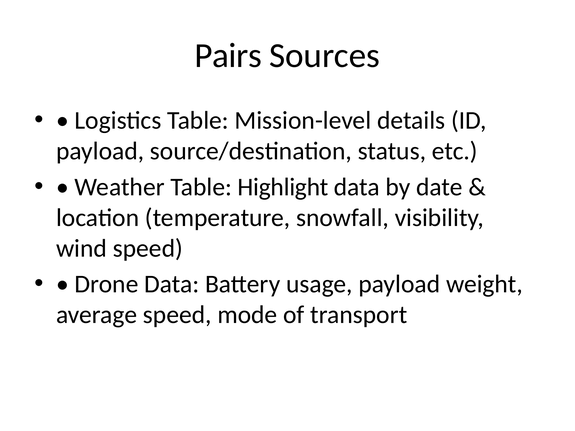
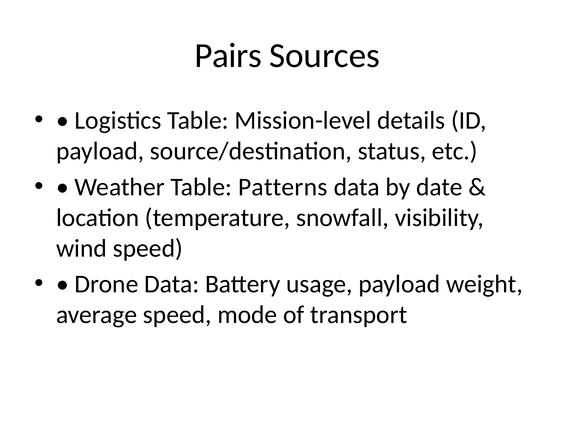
Highlight: Highlight -> Patterns
